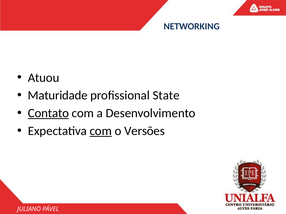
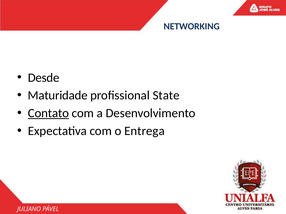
Atuou: Atuou -> Desde
com at (101, 131) underline: present -> none
Versões: Versões -> Entrega
